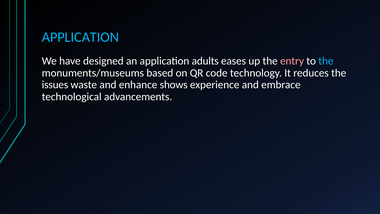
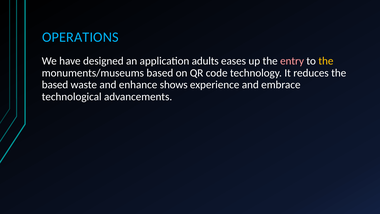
APPLICATION at (80, 37): APPLICATION -> OPERATIONS
the at (326, 61) colour: light blue -> yellow
issues at (55, 85): issues -> based
